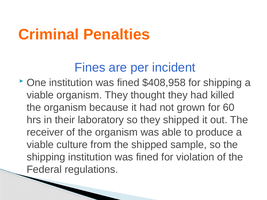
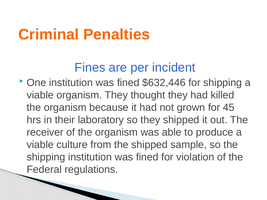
$408,958: $408,958 -> $632,446
60: 60 -> 45
